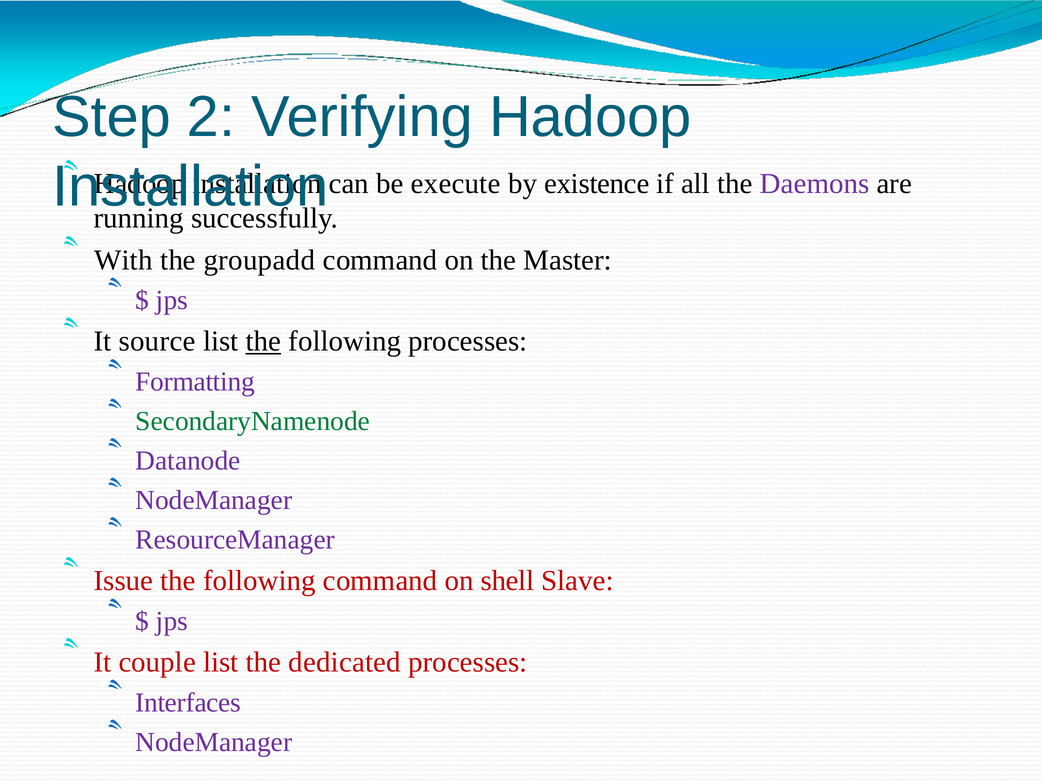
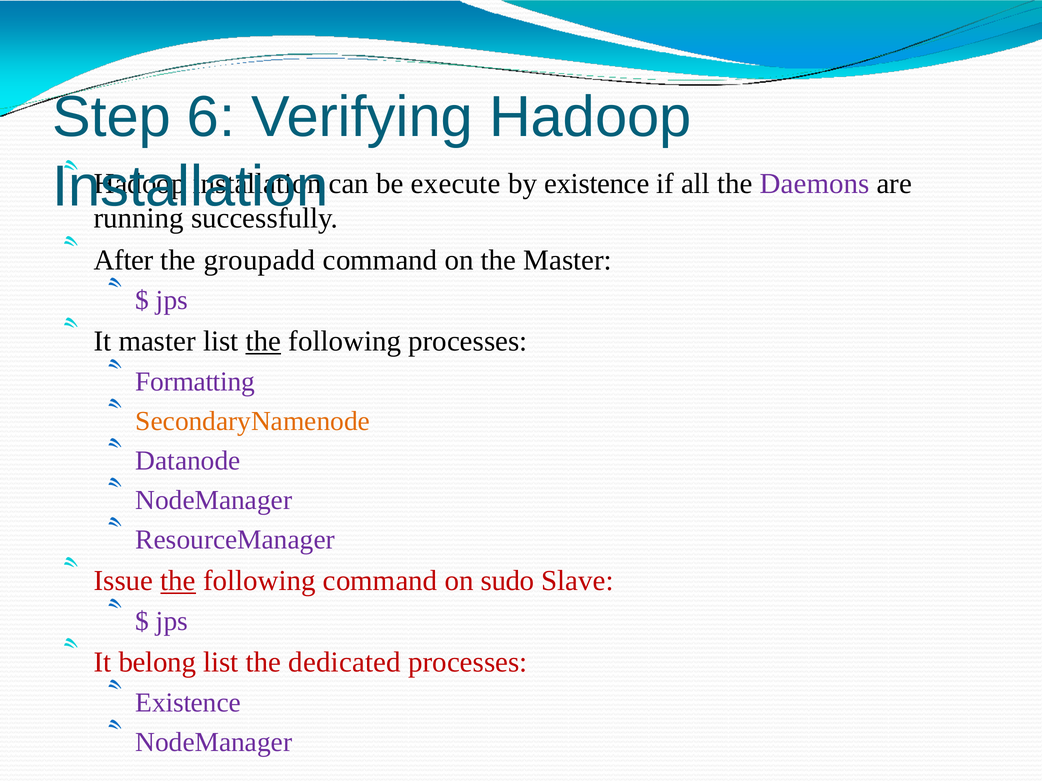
2: 2 -> 6
With: With -> After
It source: source -> master
SecondaryNamenode colour: green -> orange
the at (178, 581) underline: none -> present
shell: shell -> sudo
couple: couple -> belong
Interfaces at (188, 703): Interfaces -> Existence
